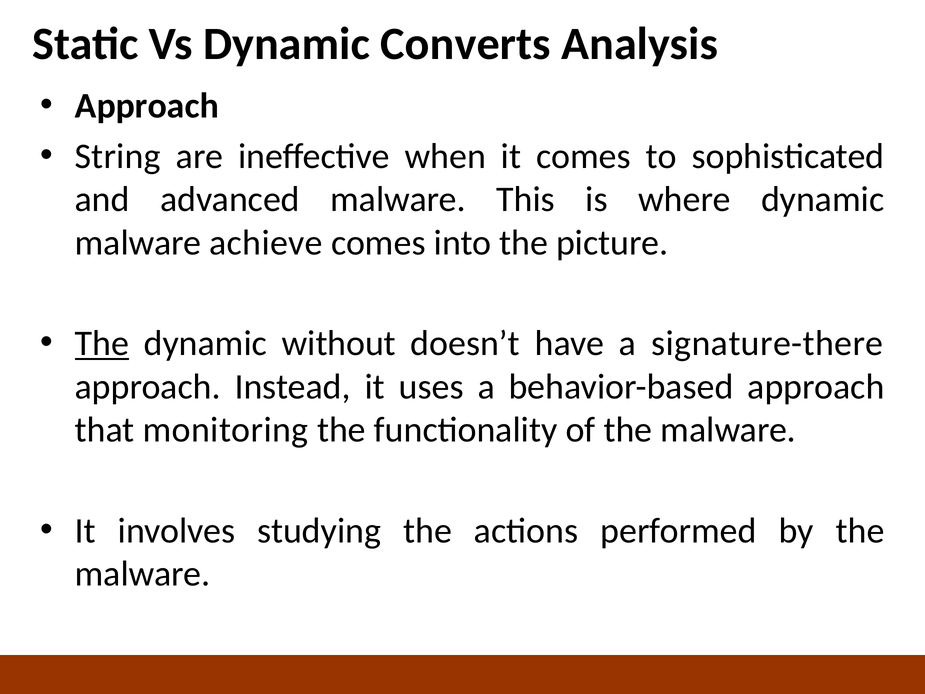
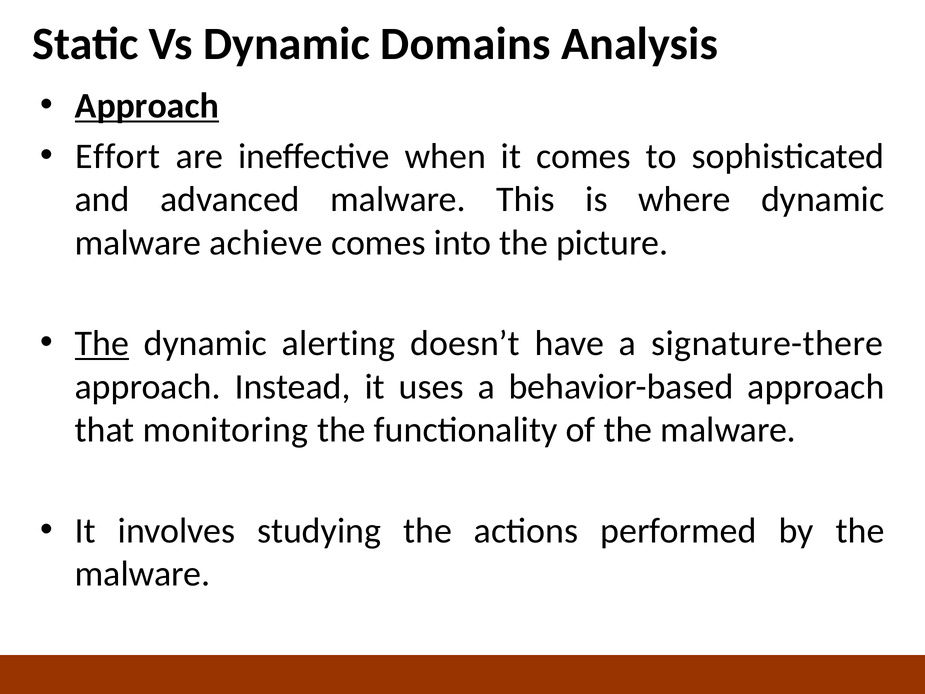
Converts: Converts -> Domains
Approach at (147, 106) underline: none -> present
String: String -> Effort
without: without -> alerting
